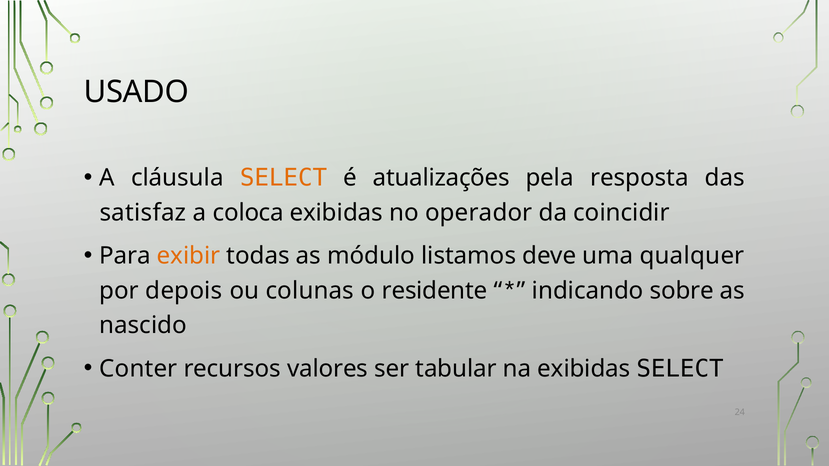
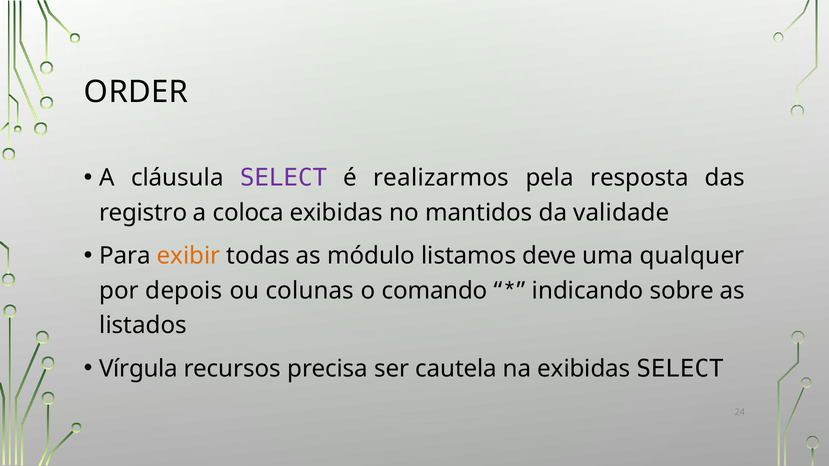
USADO: USADO -> ORDER
SELECT at (284, 178) colour: orange -> purple
atualizações: atualizações -> realizarmos
satisfaz: satisfaz -> registro
operador: operador -> mantidos
coincidir: coincidir -> validade
residente: residente -> comando
nascido: nascido -> listados
Conter: Conter -> Vírgula
valores: valores -> precisa
tabular: tabular -> cautela
